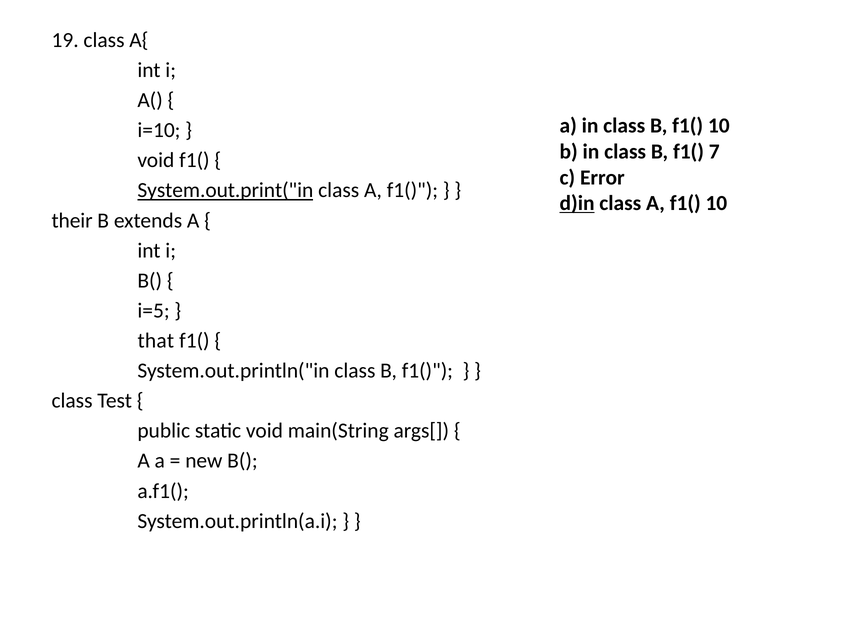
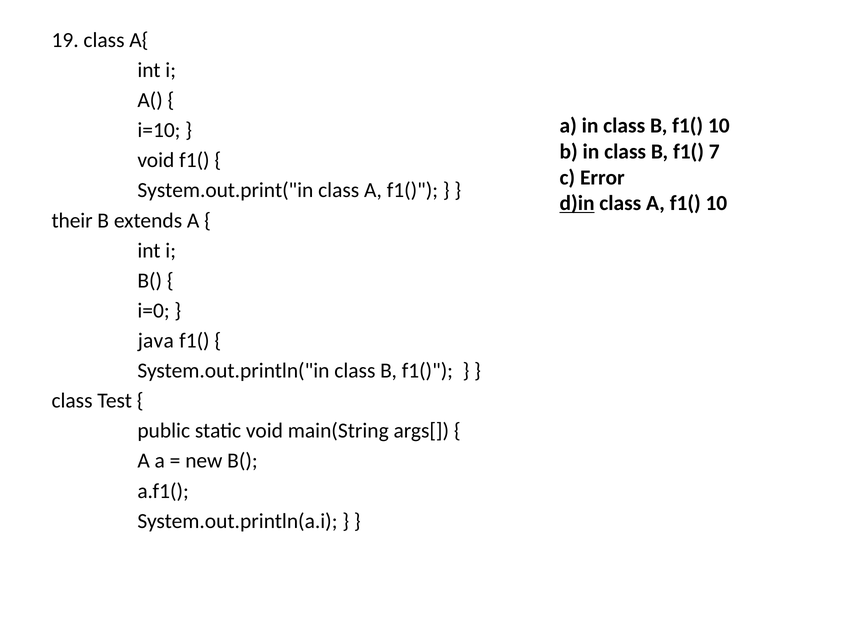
System.out.print("in underline: present -> none
i=5: i=5 -> i=0
that: that -> java
